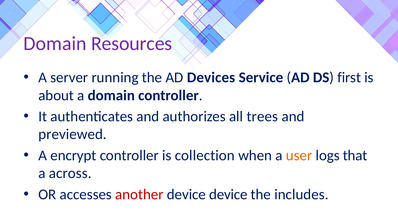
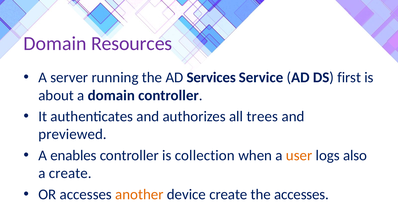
Devices: Devices -> Services
encrypt: encrypt -> enables
that: that -> also
a across: across -> create
another colour: red -> orange
device device: device -> create
the includes: includes -> accesses
